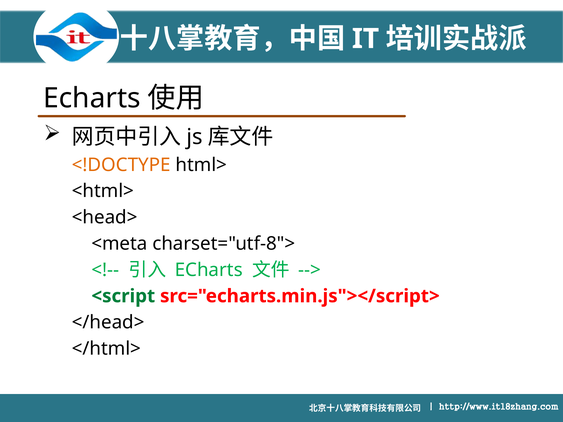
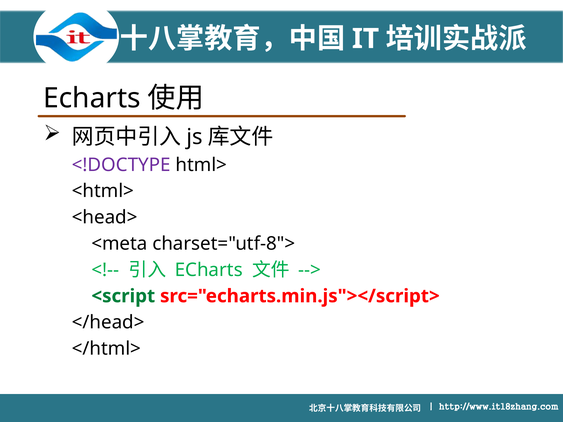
<!DOCTYPE colour: orange -> purple
